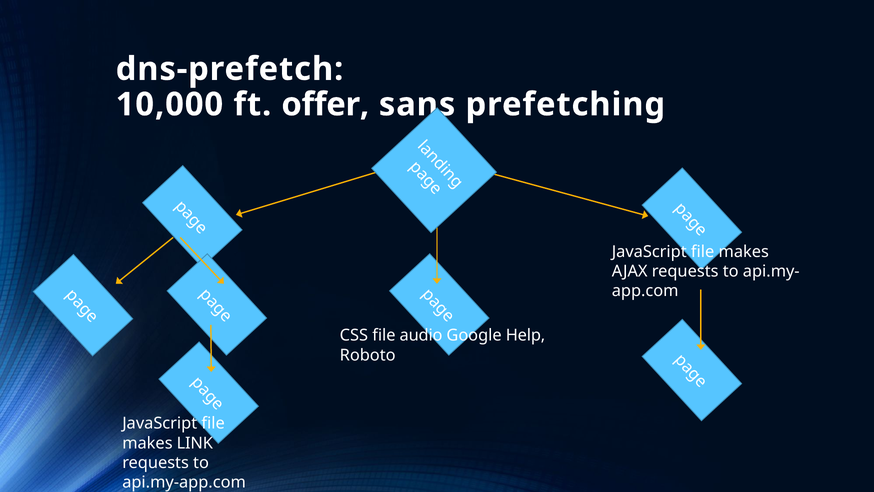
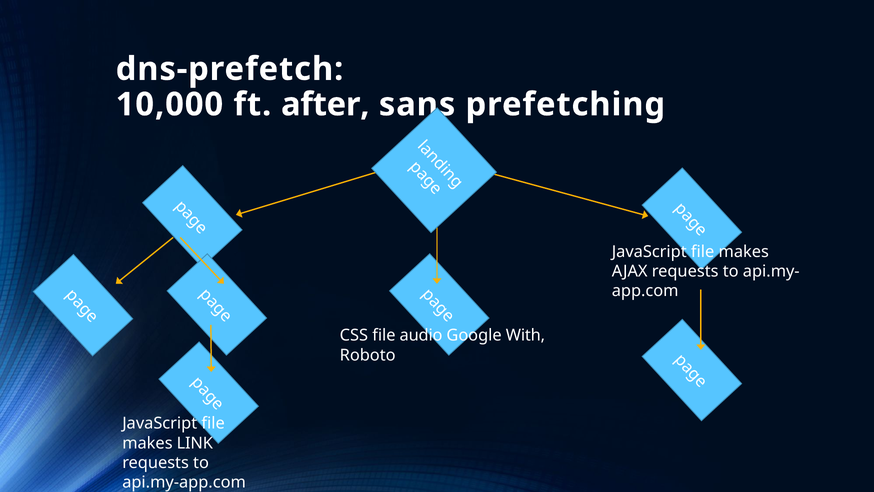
offer: offer -> after
Help: Help -> With
